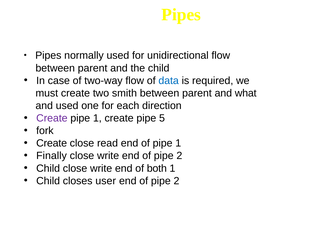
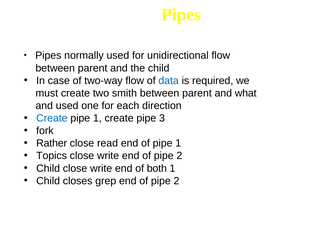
Create at (52, 118) colour: purple -> blue
5: 5 -> 3
Create at (52, 143): Create -> Rather
Finally: Finally -> Topics
user: user -> grep
